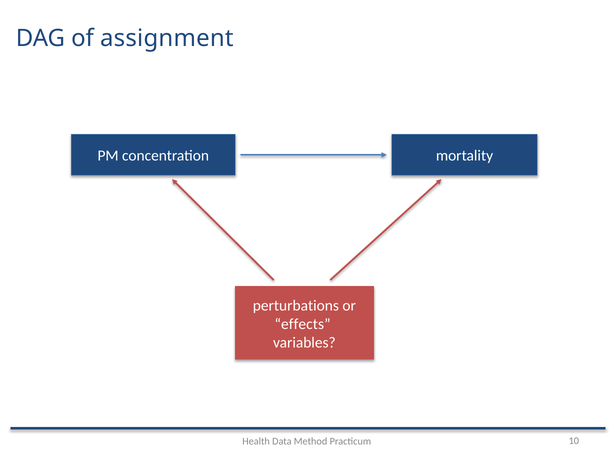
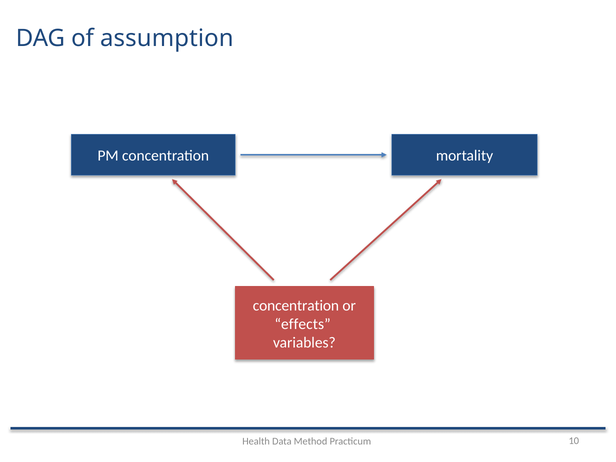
assignment: assignment -> assumption
perturbations at (296, 306): perturbations -> concentration
